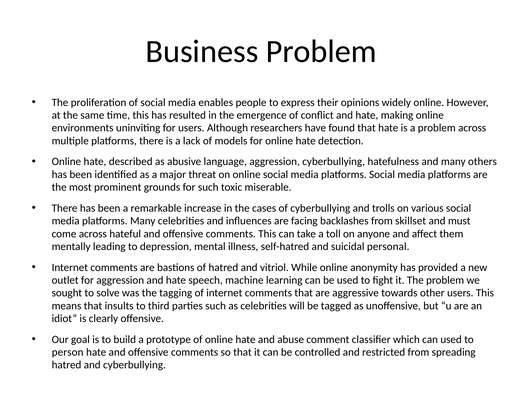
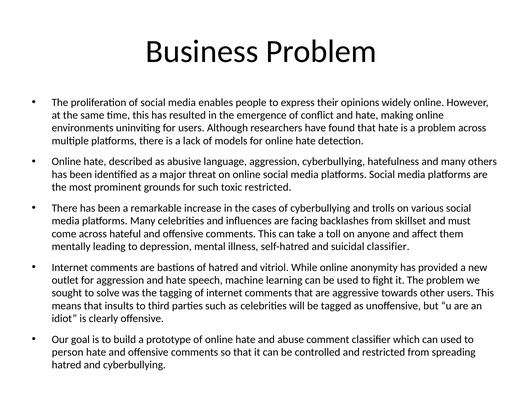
toxic miserable: miserable -> restricted
suicidal personal: personal -> classifier
